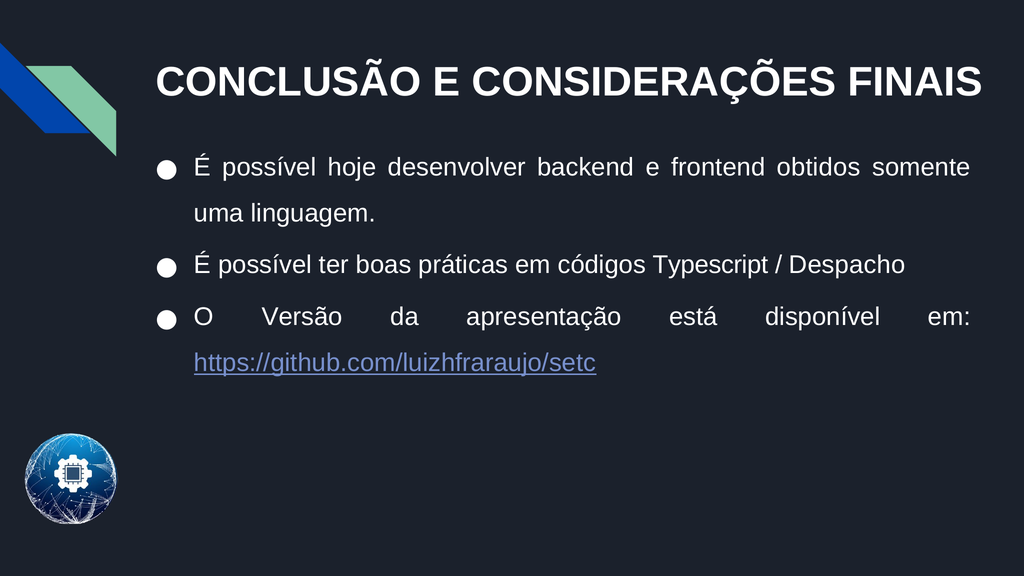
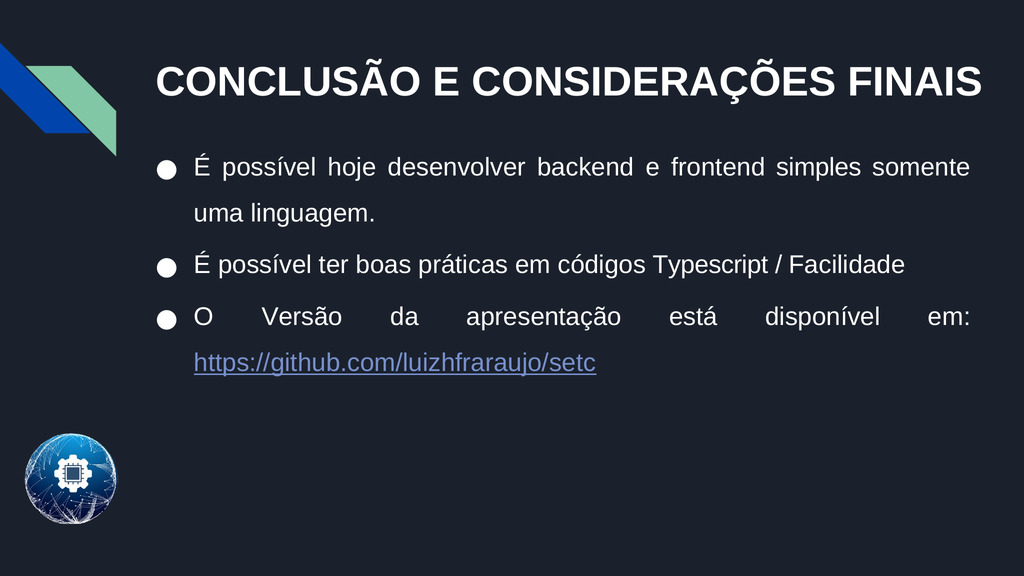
obtidos: obtidos -> simples
Despacho: Despacho -> Facilidade
